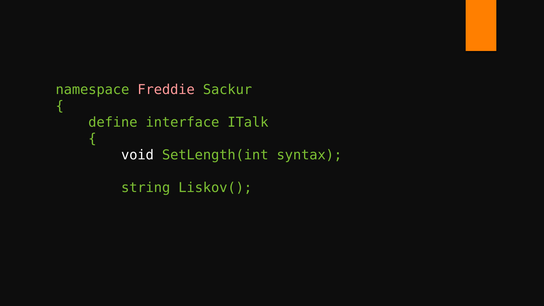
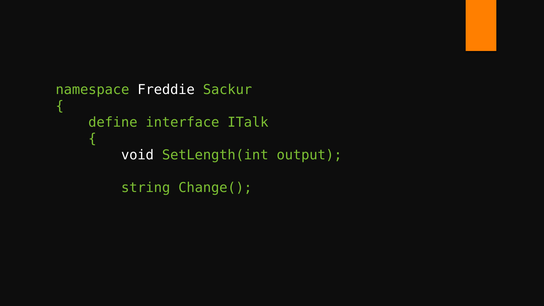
Freddie colour: pink -> white
syntax: syntax -> output
Liskov(: Liskov( -> Change(
